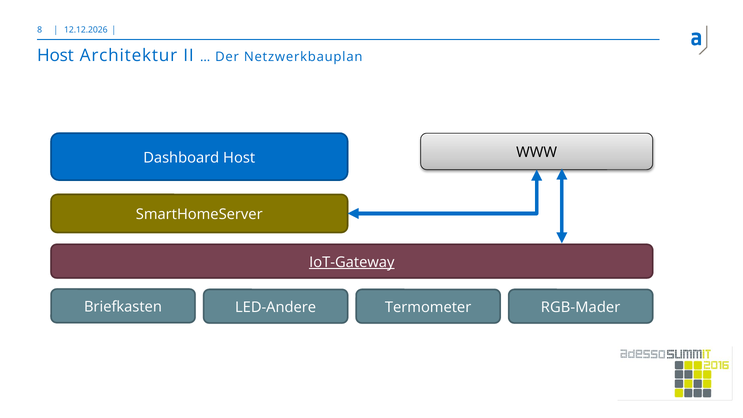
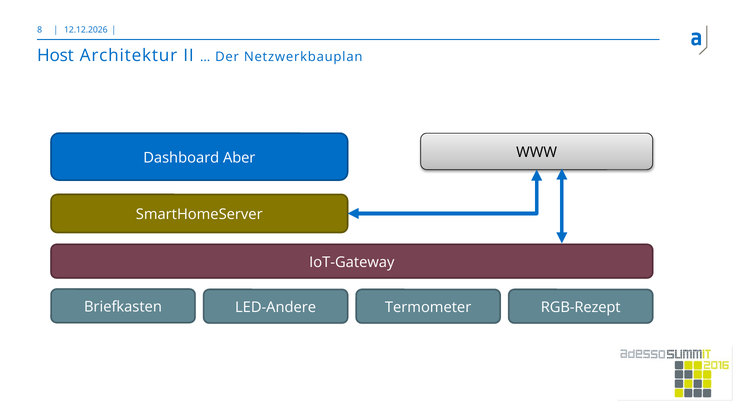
Dashboard Host: Host -> Aber
IoT-Gateway underline: present -> none
RGB-Mader: RGB-Mader -> RGB-Rezept
